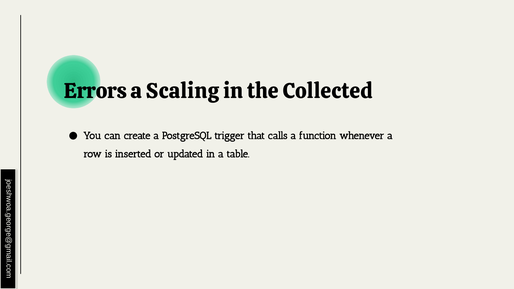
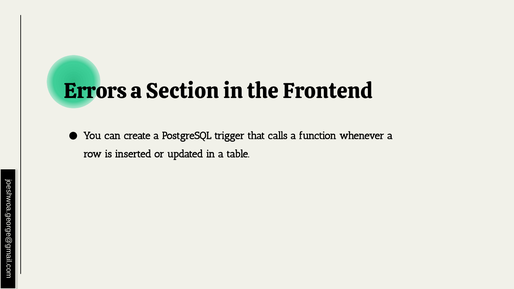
Scaling: Scaling -> Section
Collected: Collected -> Frontend
